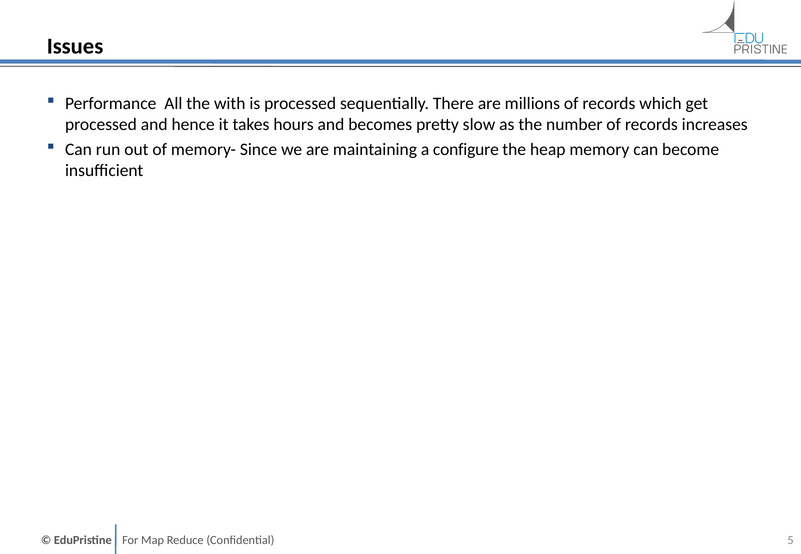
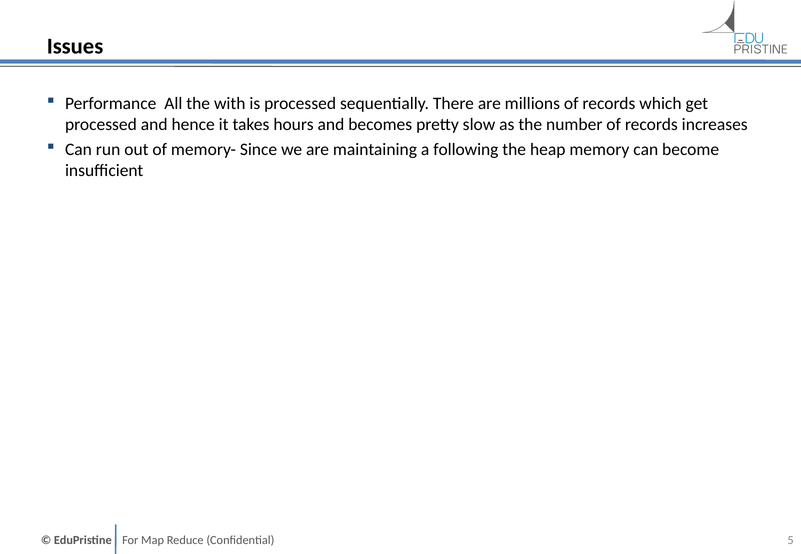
configure: configure -> following
